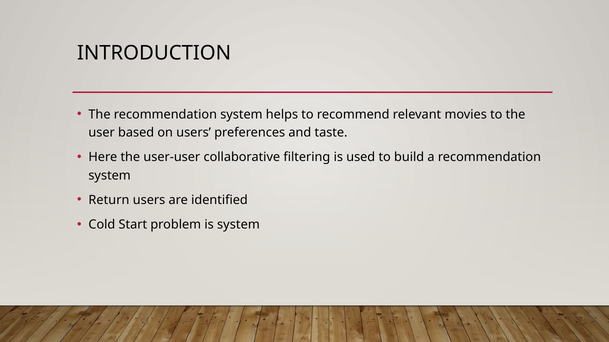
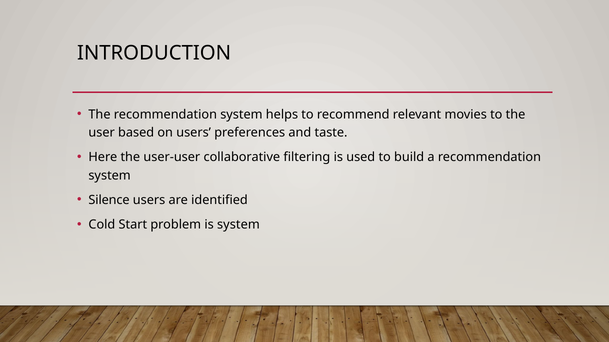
Return: Return -> Silence
